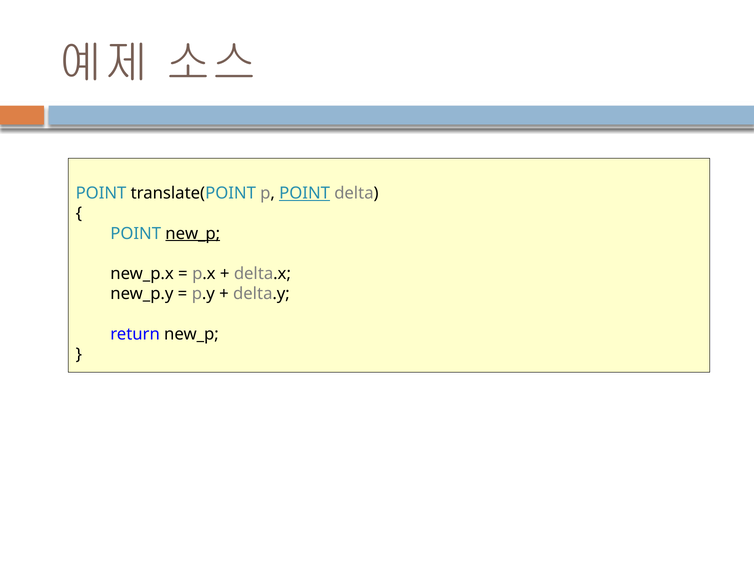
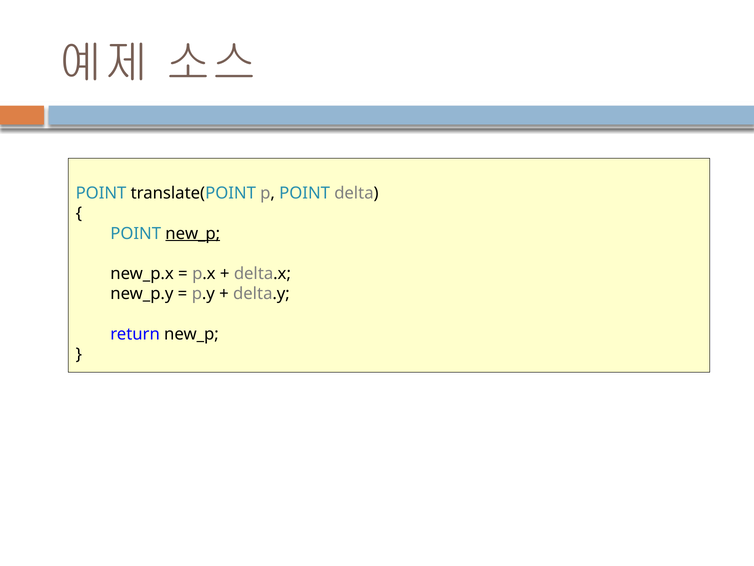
POINT at (305, 193) underline: present -> none
